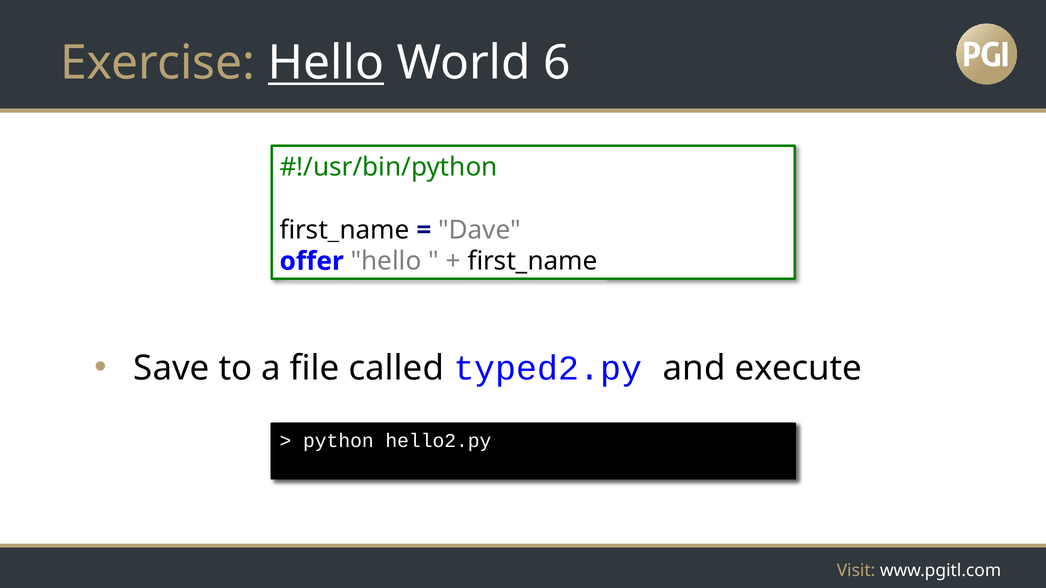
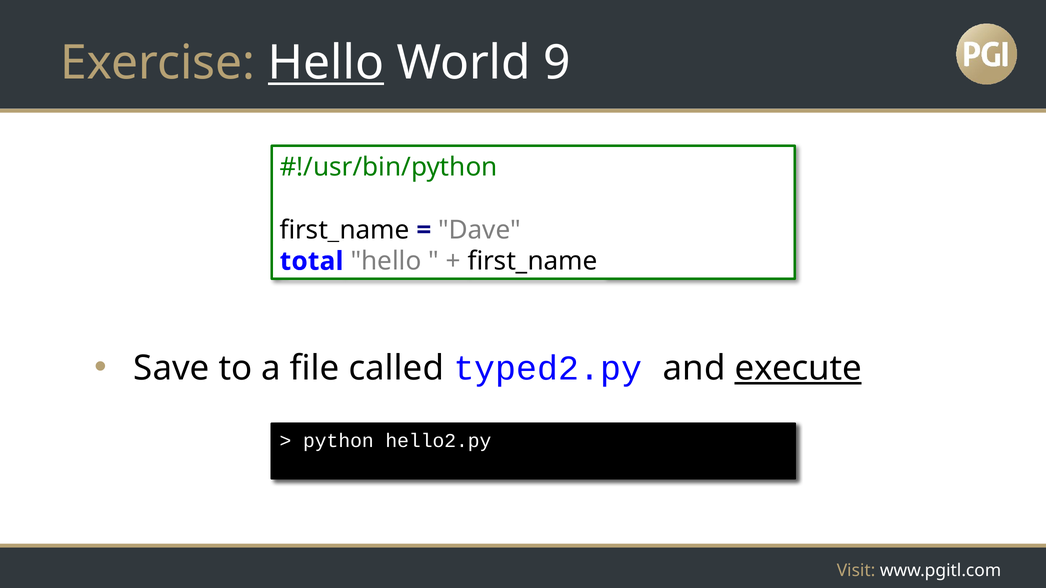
6: 6 -> 9
offer: offer -> total
execute underline: none -> present
